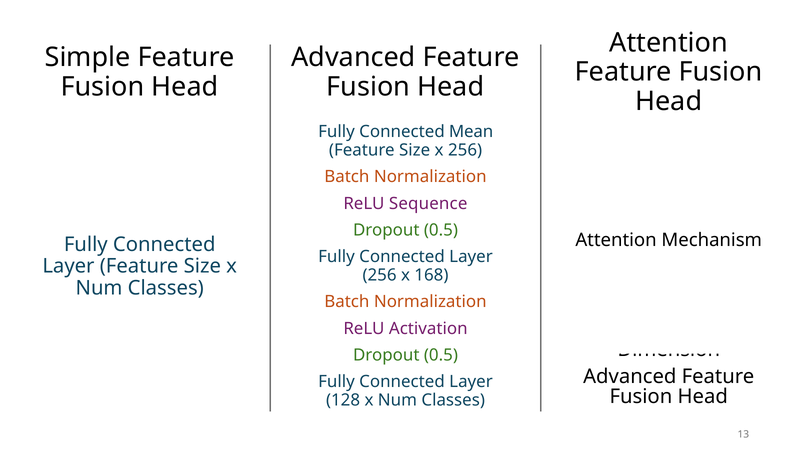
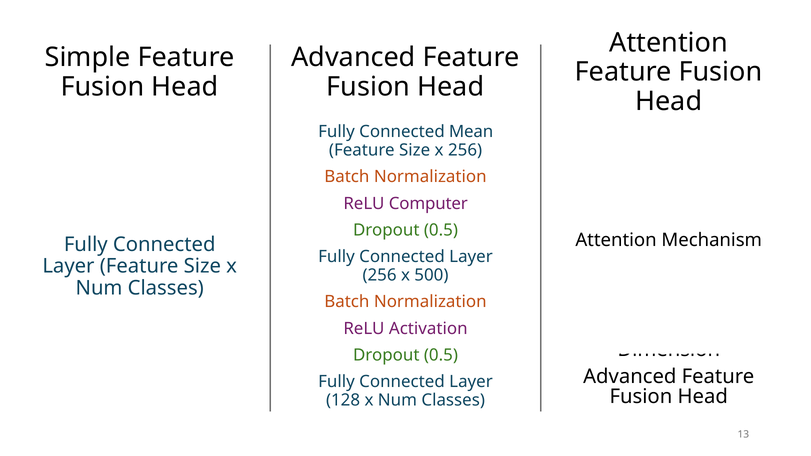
ReLU Sequence: Sequence -> Computer
168: 168 -> 500
